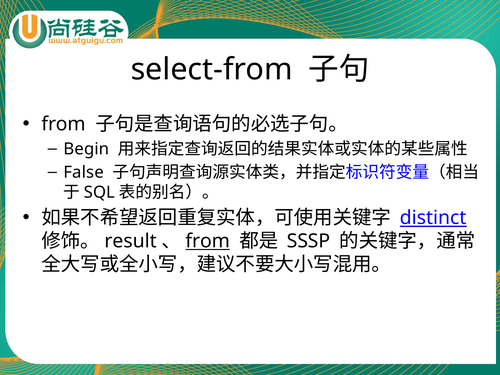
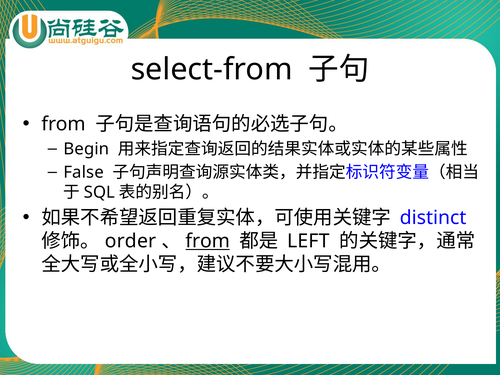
distinct underline: present -> none
result: result -> order
SSSP: SSSP -> LEFT
